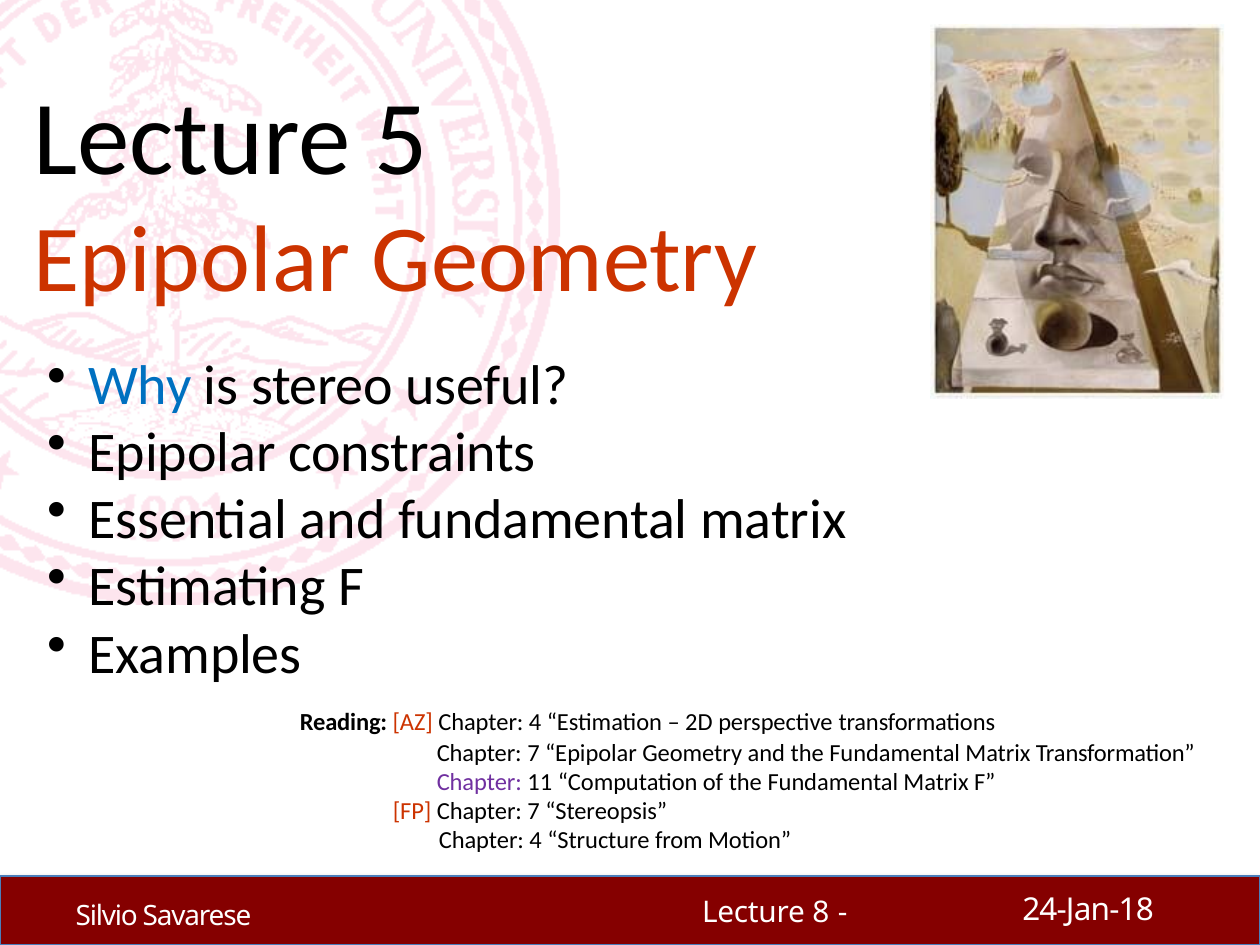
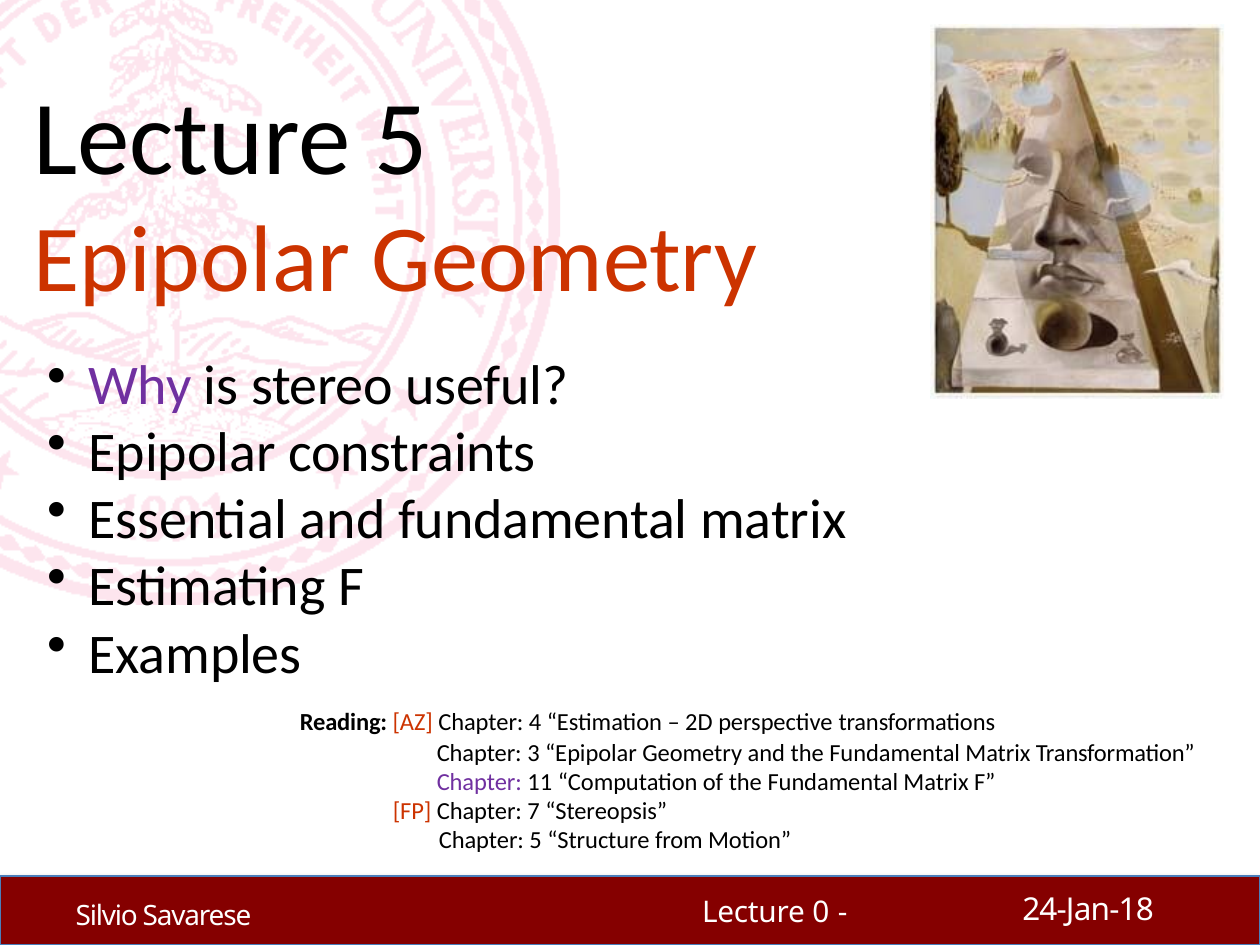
Why colour: blue -> purple
7 at (534, 753): 7 -> 3
4 at (536, 841): 4 -> 5
8: 8 -> 0
